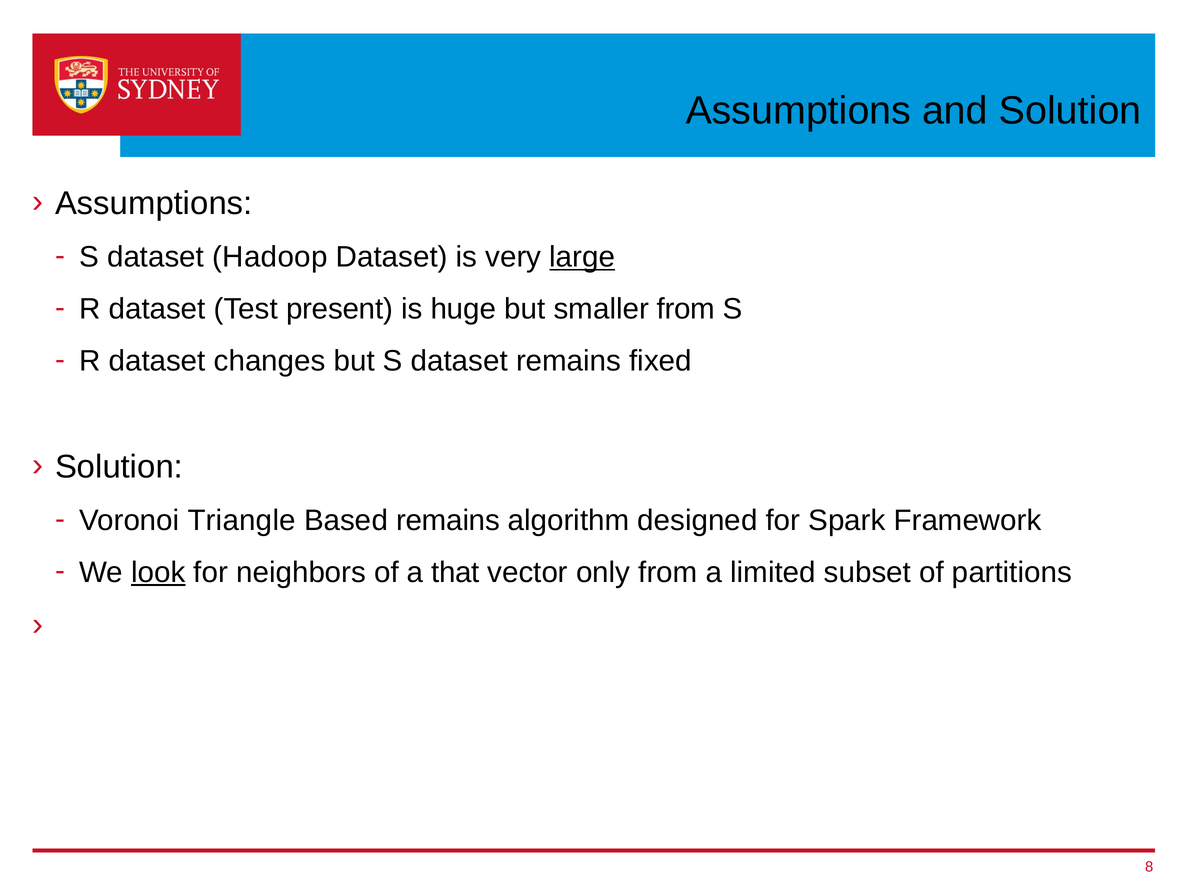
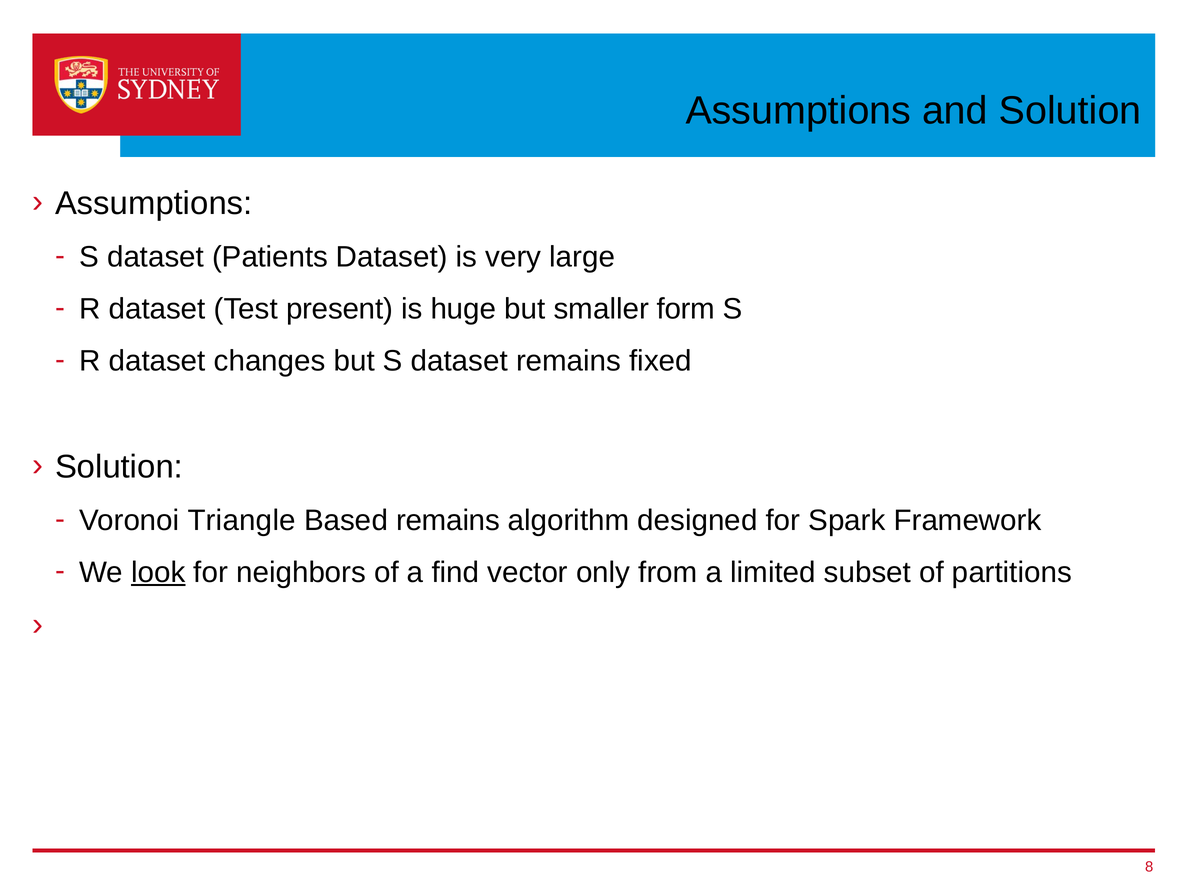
Hadoop: Hadoop -> Patients
large underline: present -> none
smaller from: from -> form
that: that -> find
